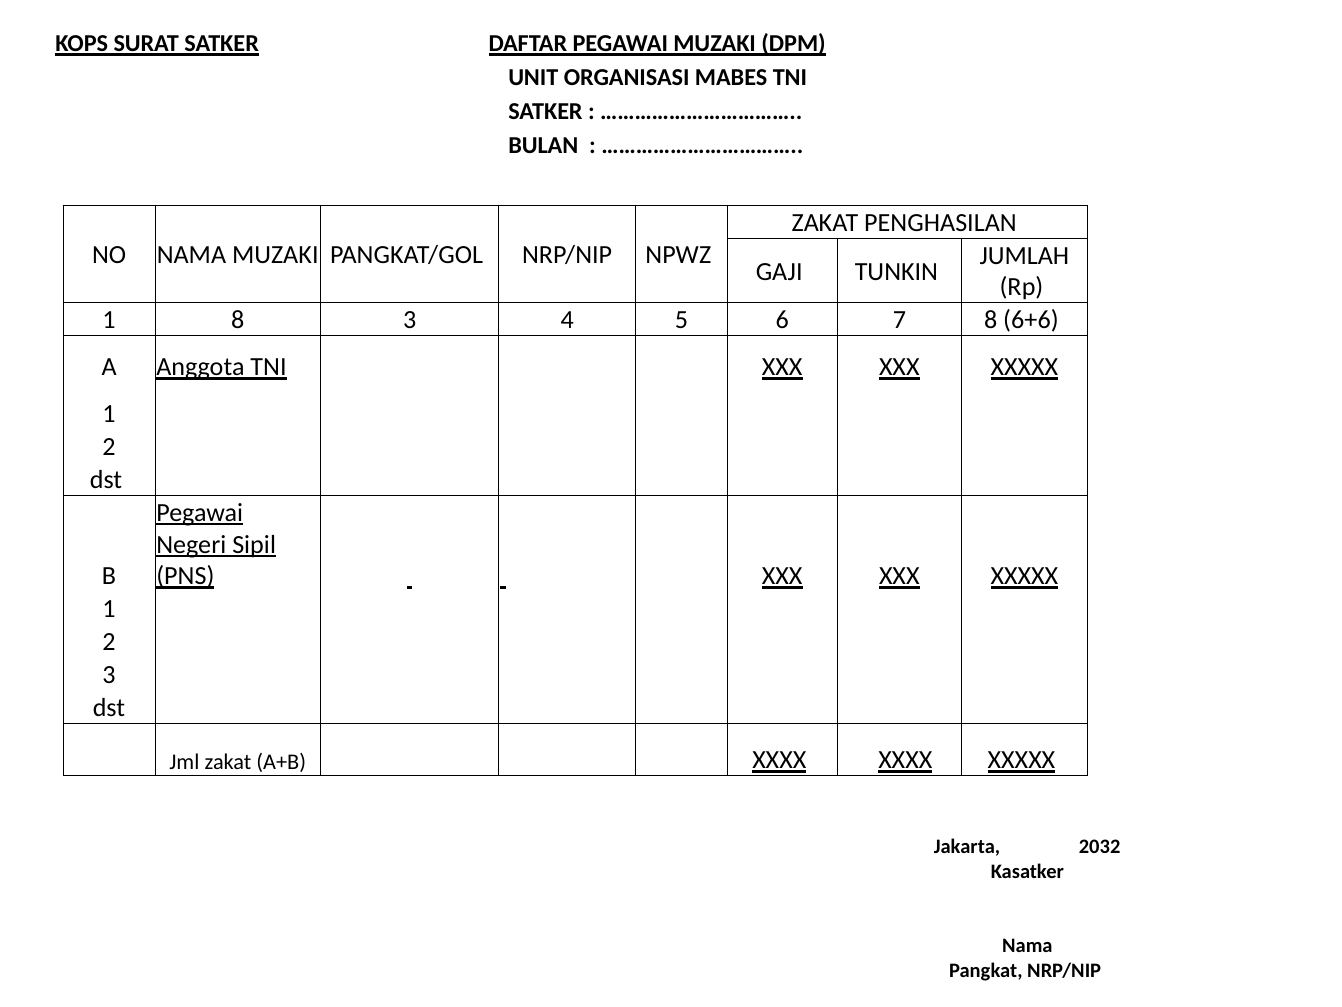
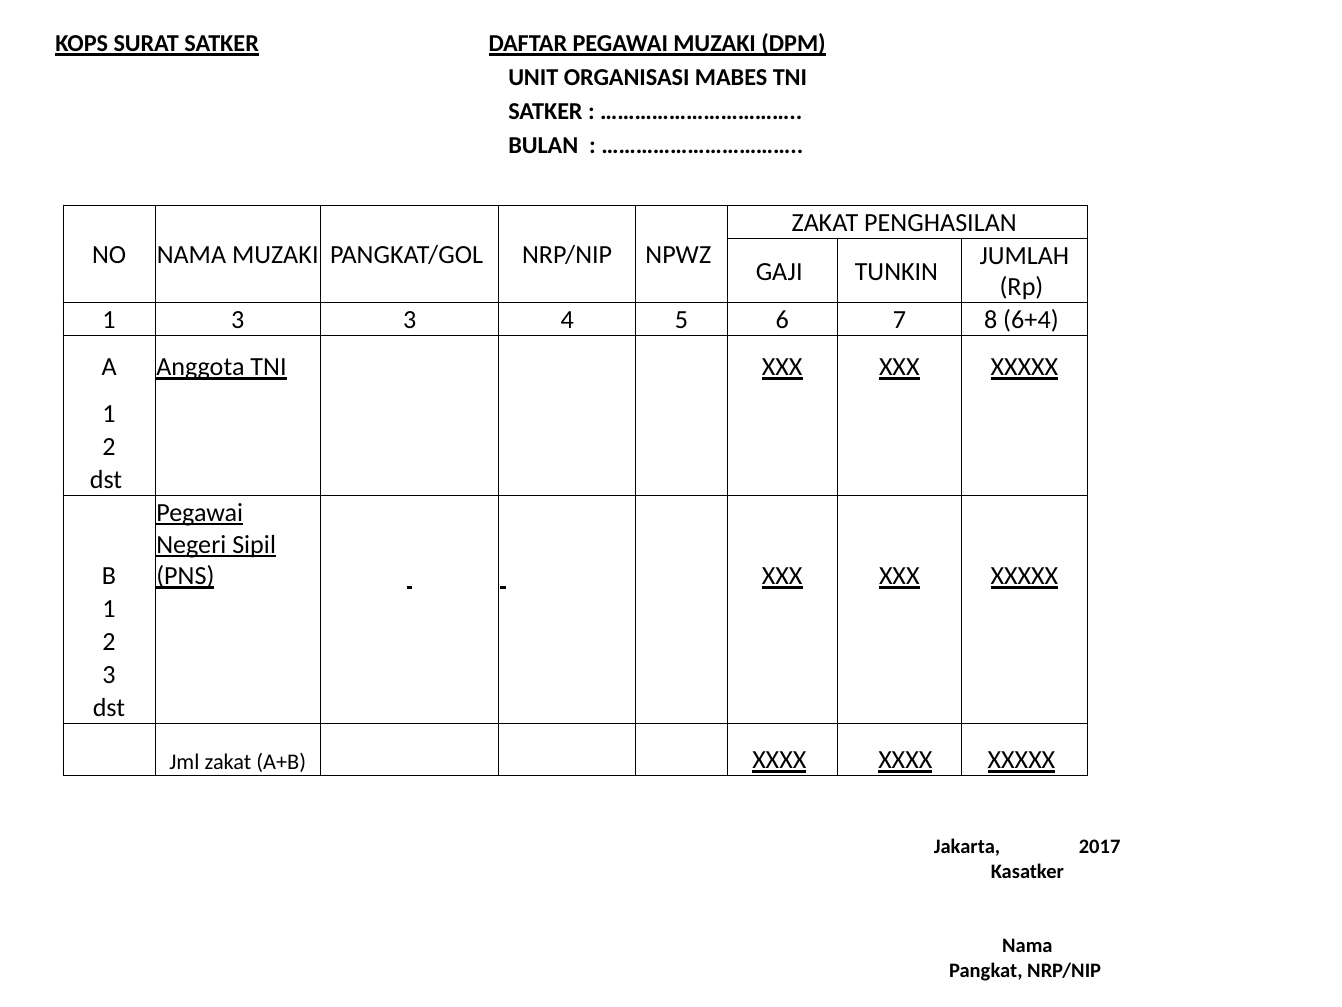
1 8: 8 -> 3
6+6: 6+6 -> 6+4
2032: 2032 -> 2017
